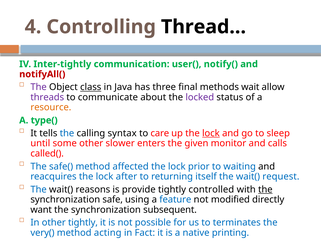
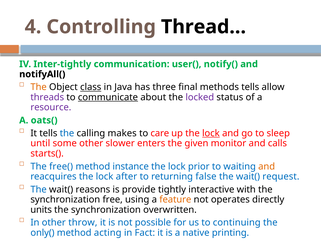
notifyAll( colour: red -> black
The at (39, 87) colour: purple -> orange
methods wait: wait -> tells
communicate underline: none -> present
resource colour: orange -> purple
type(: type( -> oats(
syntax: syntax -> makes
called(: called( -> starts(
safe(: safe( -> free(
affected: affected -> instance
and at (267, 166) colour: black -> orange
itself: itself -> false
controlled: controlled -> interactive
the at (265, 189) underline: present -> none
safe: safe -> free
feature colour: blue -> orange
modified: modified -> operates
want: want -> units
subsequent: subsequent -> overwritten
other tightly: tightly -> throw
terminates: terminates -> continuing
very(: very( -> only(
